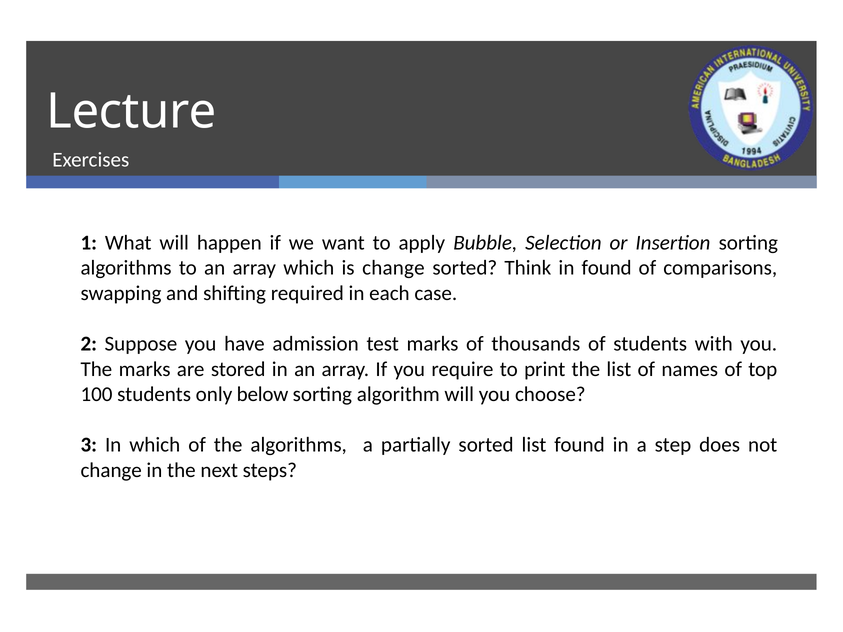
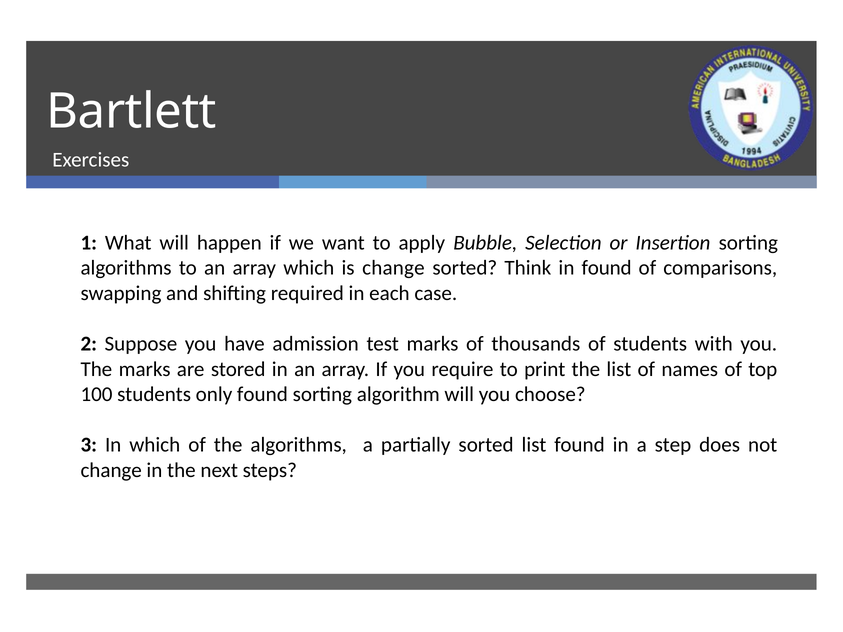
Lecture: Lecture -> Bartlett
only below: below -> found
